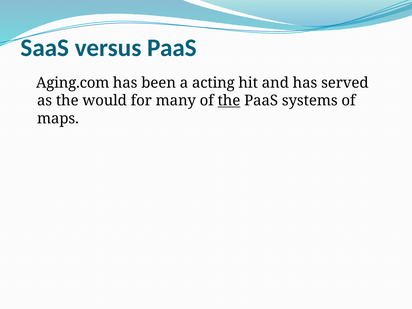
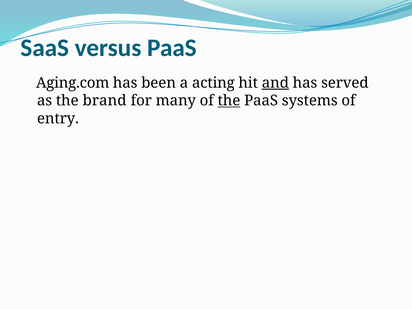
and underline: none -> present
would: would -> brand
maps: maps -> entry
